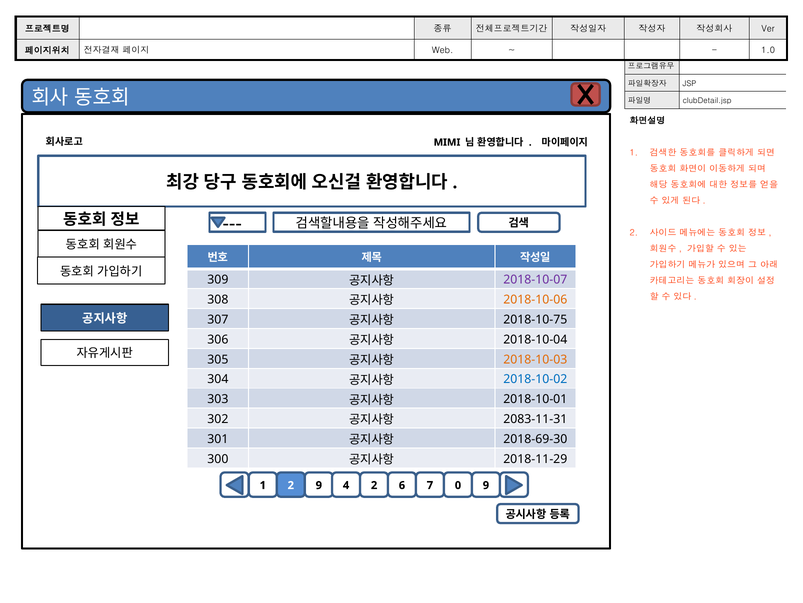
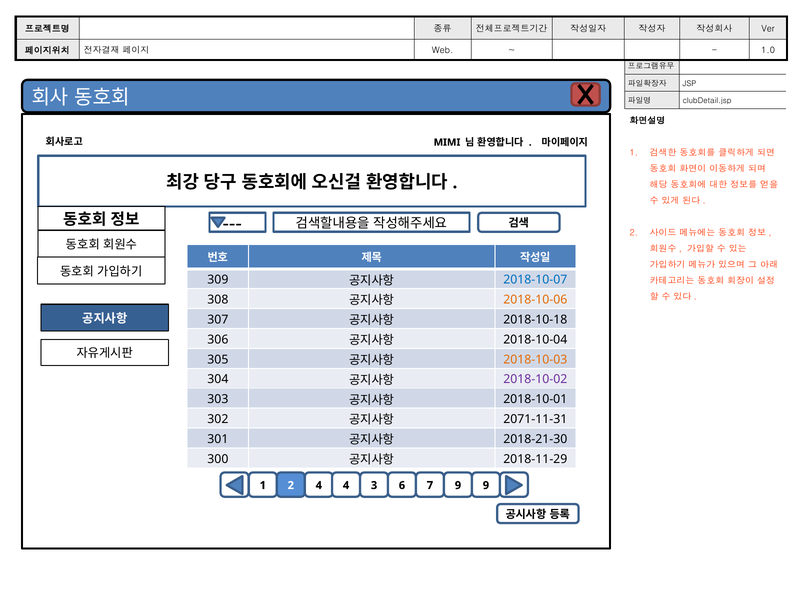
2018-10-07 colour: purple -> blue
2018-10-75: 2018-10-75 -> 2018-10-18
2018-10-02 colour: blue -> purple
2083-11-31: 2083-11-31 -> 2071-11-31
2018-69-30: 2018-69-30 -> 2018-21-30
2 9: 9 -> 4
4 2: 2 -> 3
7 0: 0 -> 9
